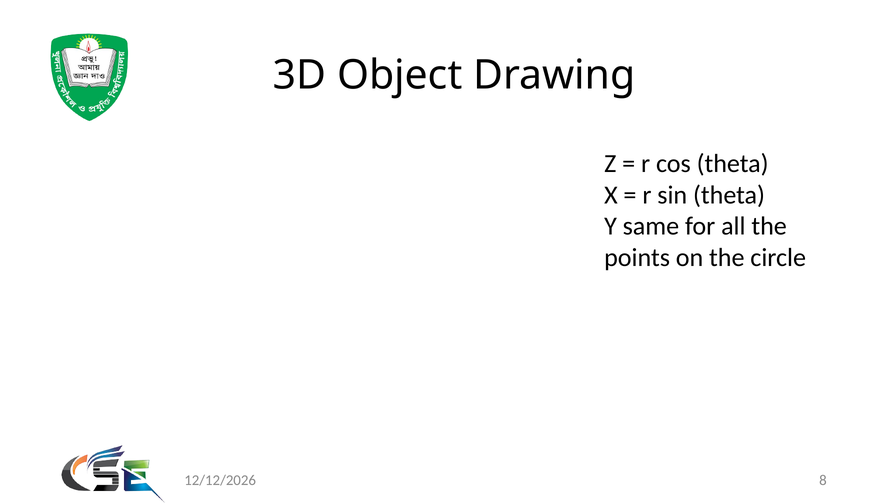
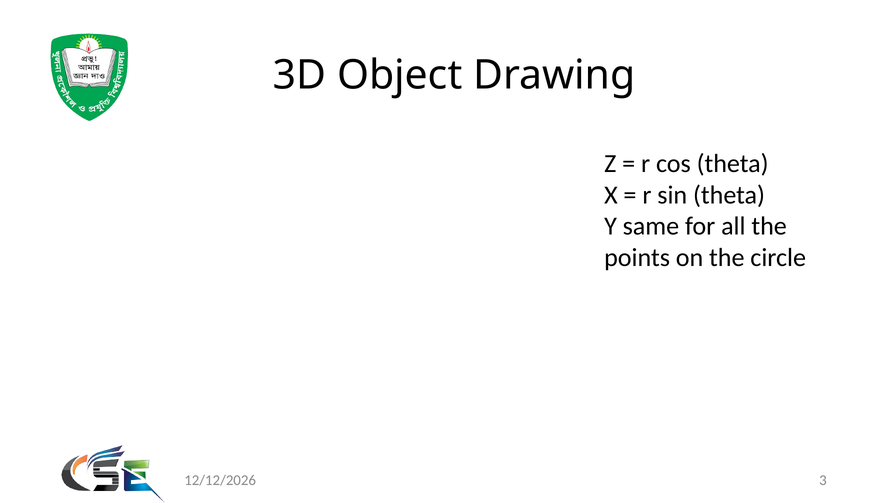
8: 8 -> 3
